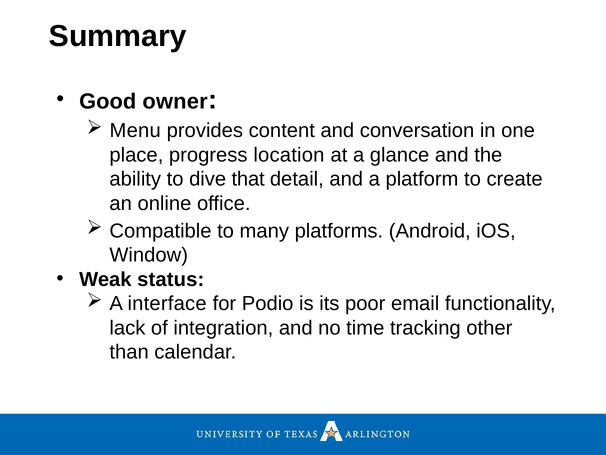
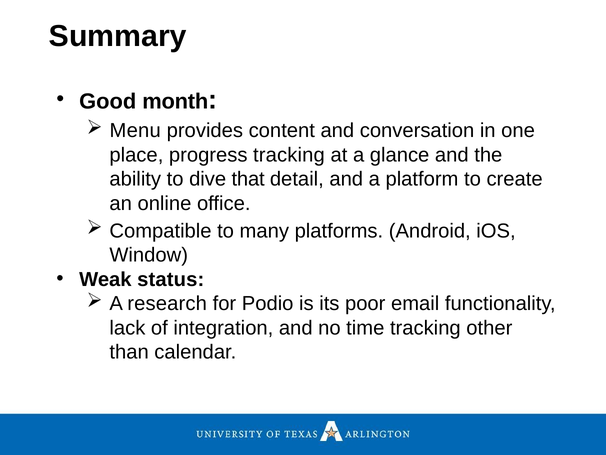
owner: owner -> month
progress location: location -> tracking
interface: interface -> research
